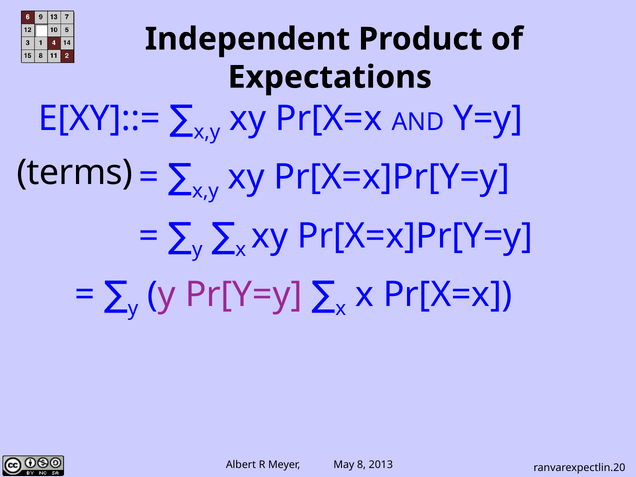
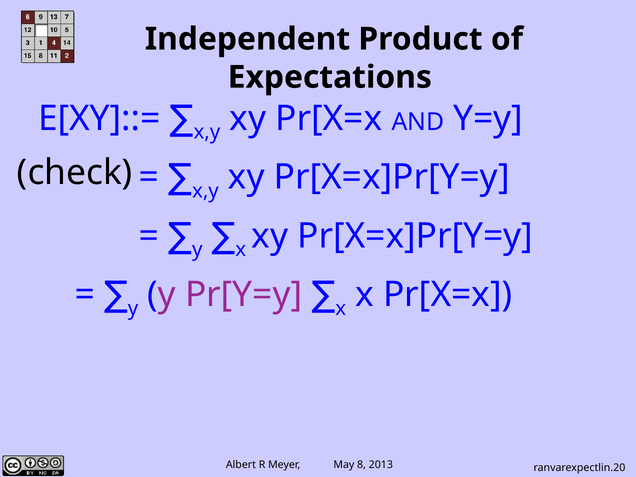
terms: terms -> check
